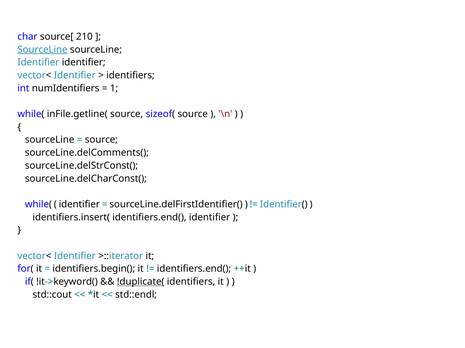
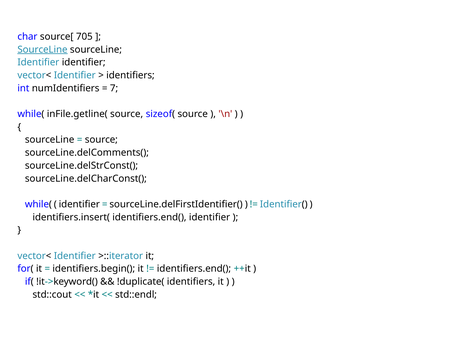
210: 210 -> 705
1: 1 -> 7
!duplicate( underline: present -> none
